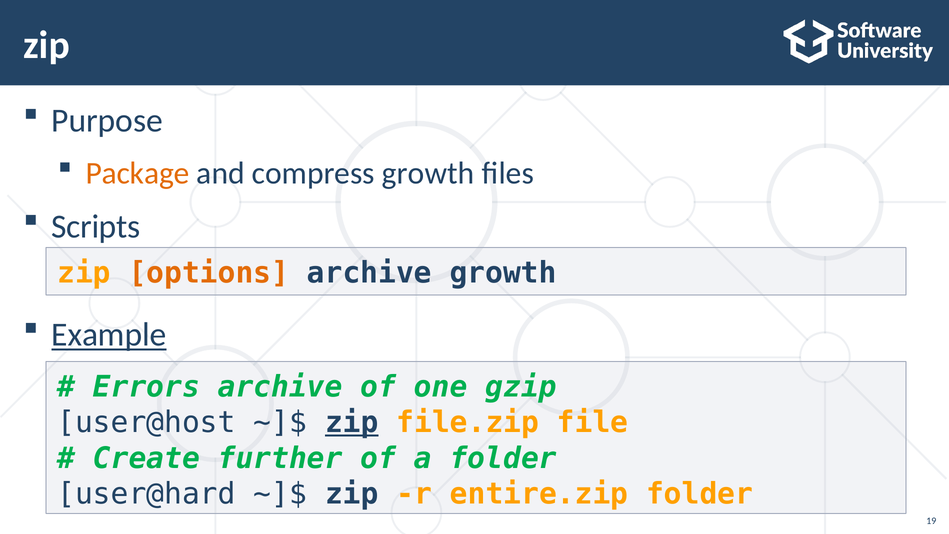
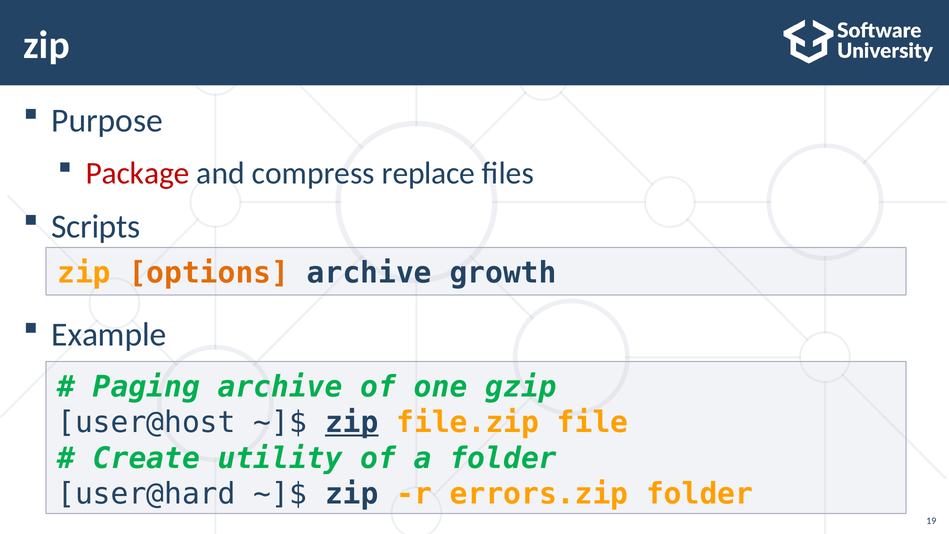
Package colour: orange -> red
compress growth: growth -> replace
Example underline: present -> none
Errors: Errors -> Paging
further: further -> utility
entire.zip: entire.zip -> errors.zip
